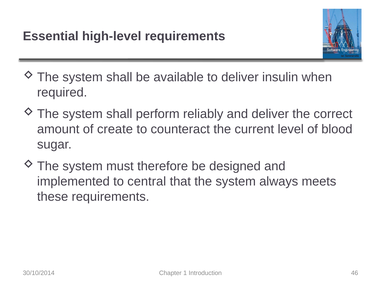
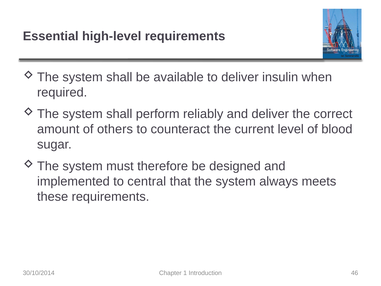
create: create -> others
